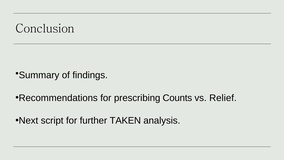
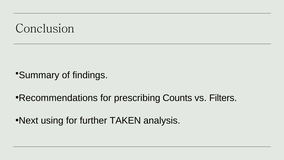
Relief: Relief -> Filters
script: script -> using
